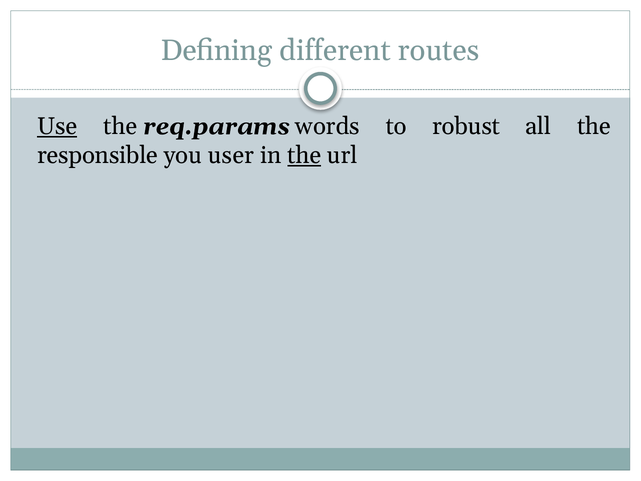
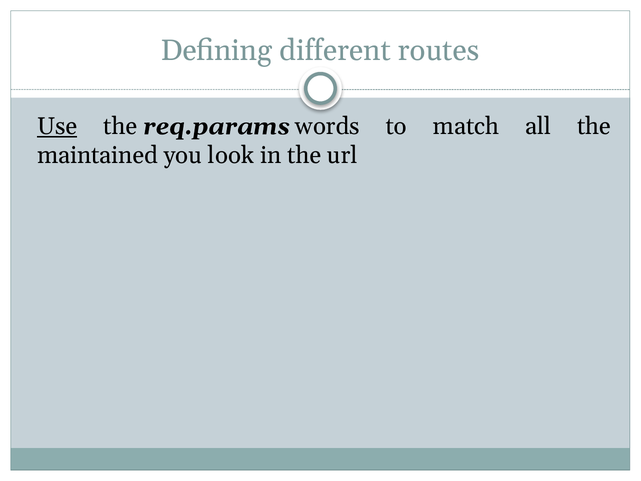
robust: robust -> match
responsible: responsible -> maintained
user: user -> look
the at (304, 155) underline: present -> none
